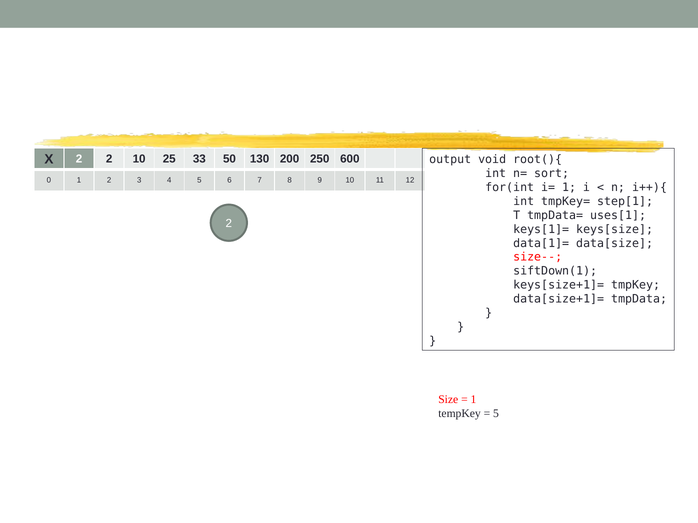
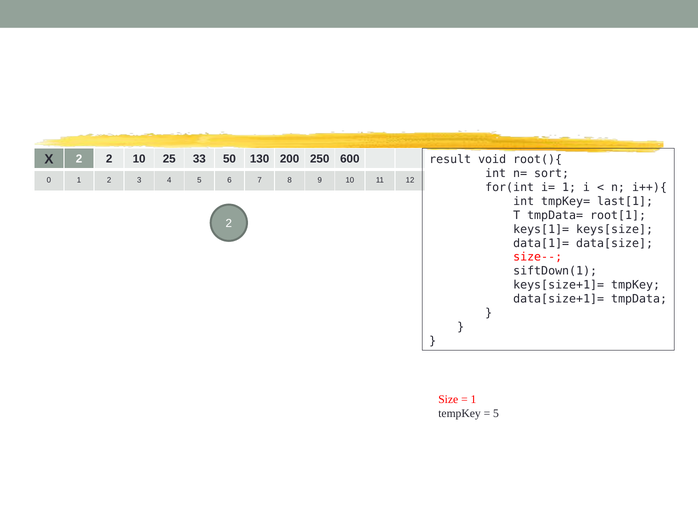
output: output -> result
step[1: step[1 -> last[1
uses[1: uses[1 -> root[1
